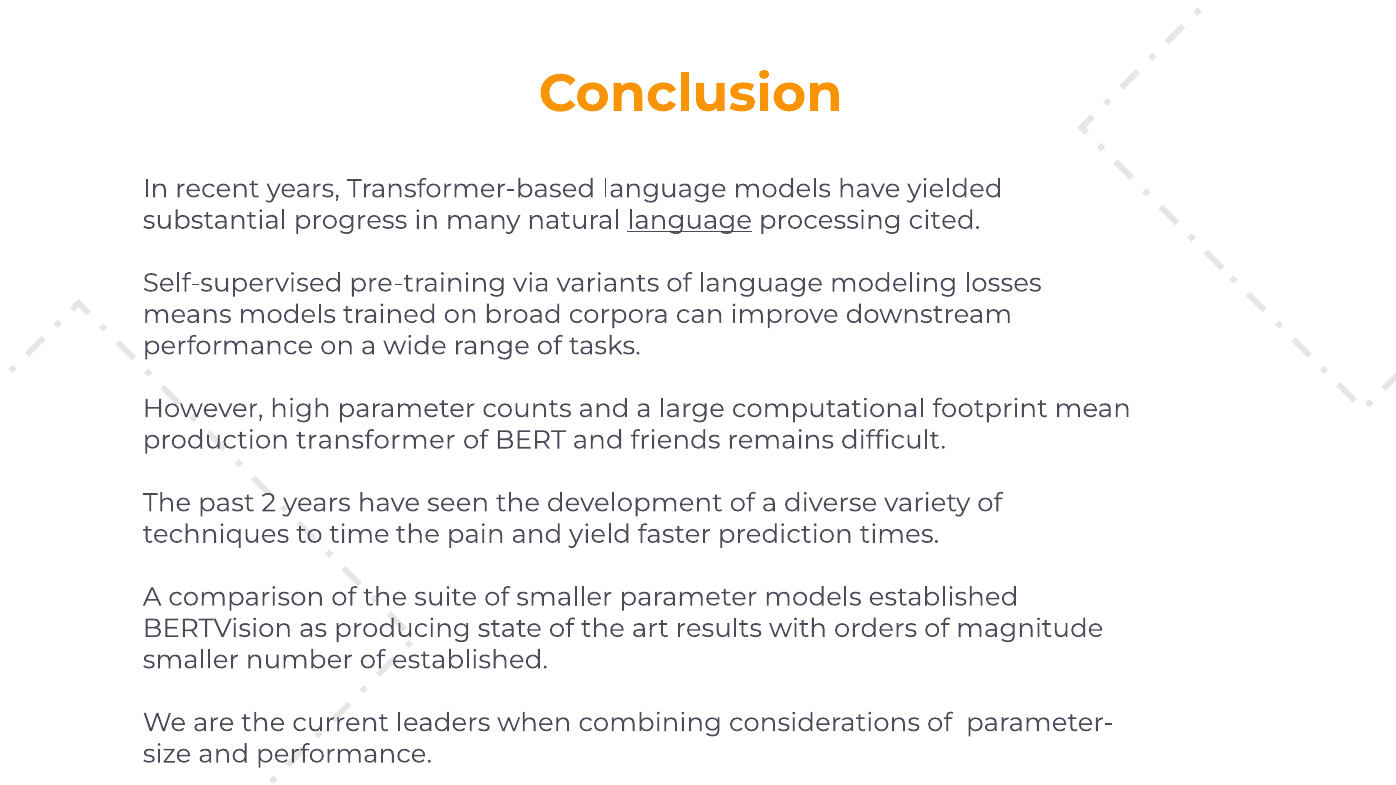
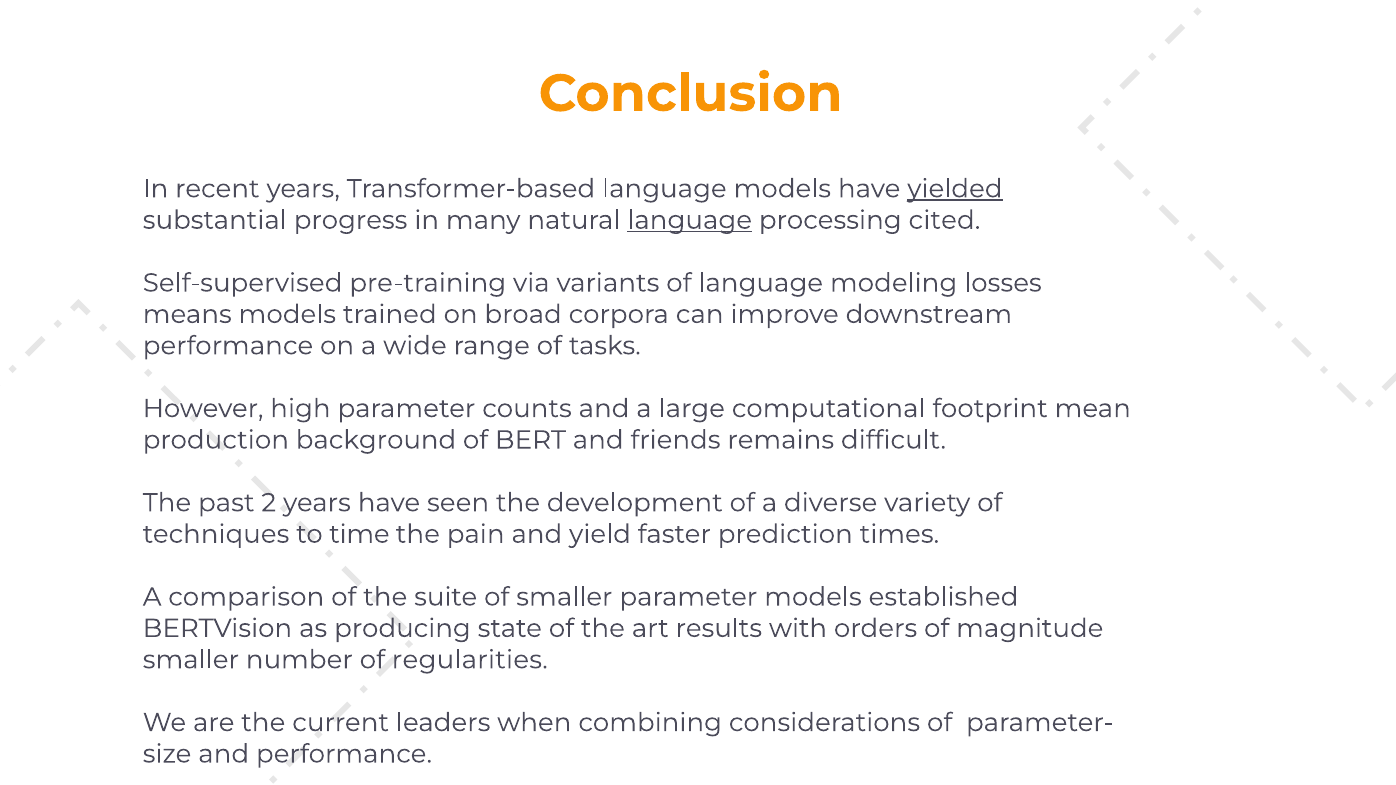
yielded underline: none -> present
transformer: transformer -> background
of established: established -> regularities
